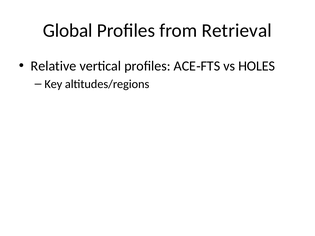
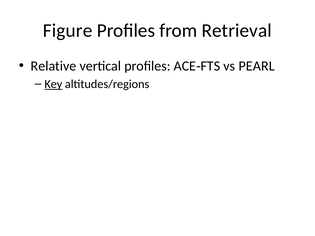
Global: Global -> Figure
HOLES: HOLES -> PEARL
Key underline: none -> present
